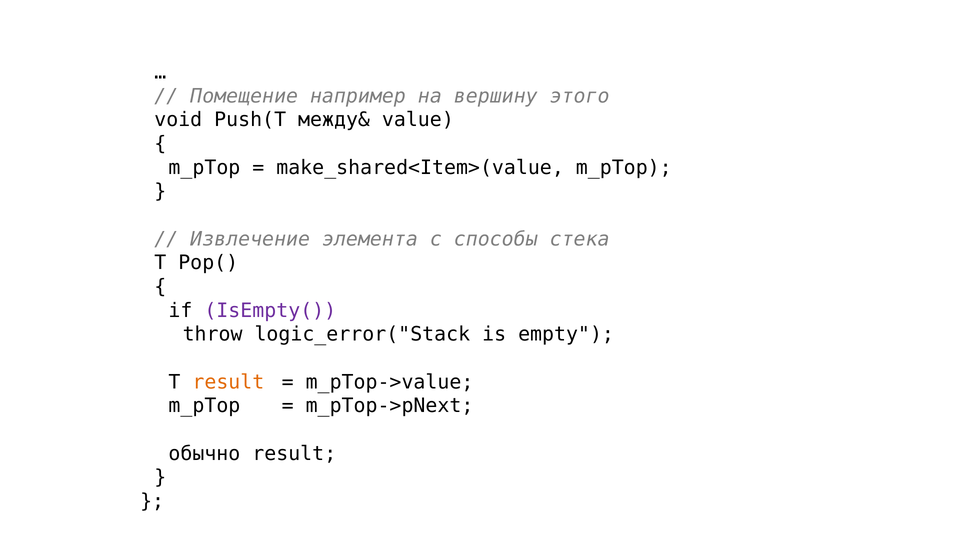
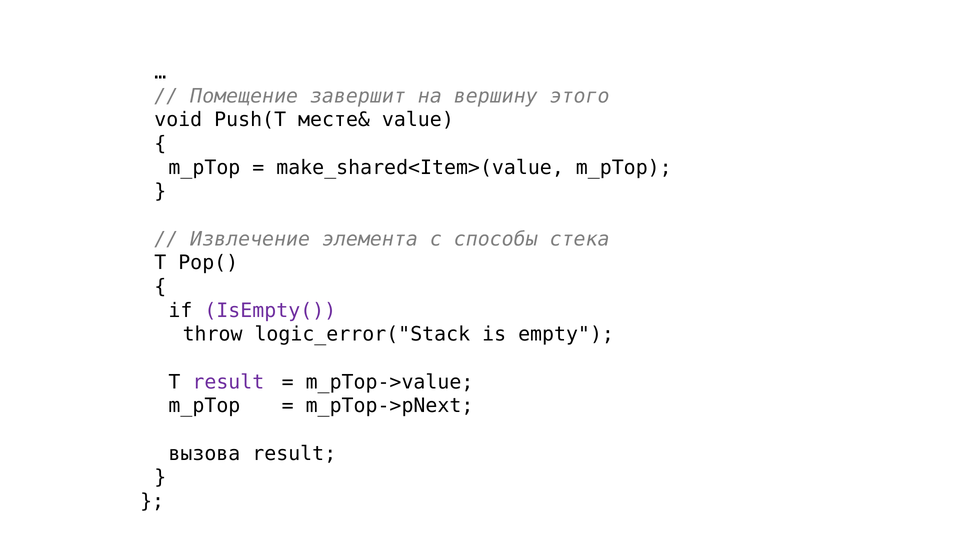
например: например -> завершит
между&: между& -> месте&
result at (228, 382) colour: orange -> purple
обычно: обычно -> вызова
